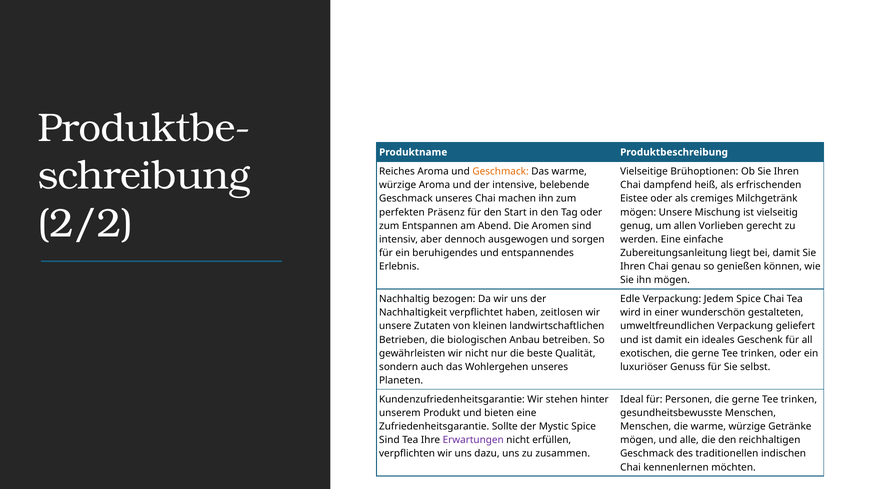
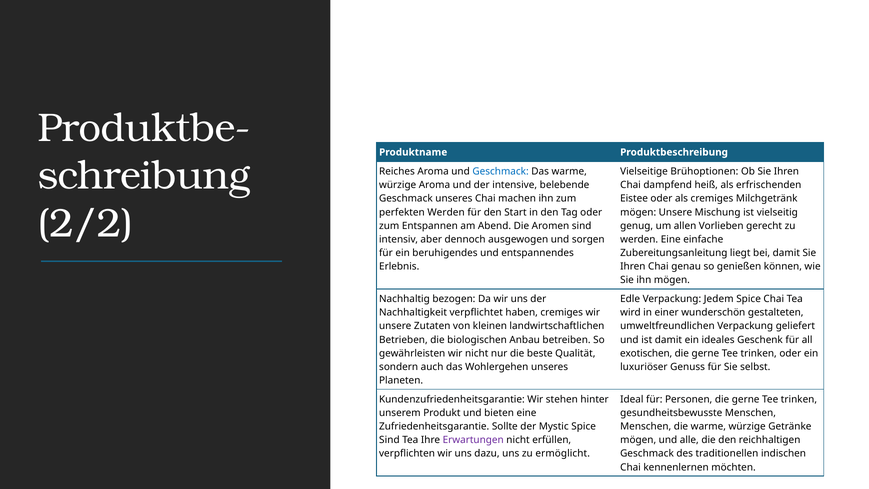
Geschmack at (501, 171) colour: orange -> blue
perfekten Präsenz: Präsenz -> Werden
haben zeitlosen: zeitlosen -> cremiges
zusammen: zusammen -> ermöglicht
